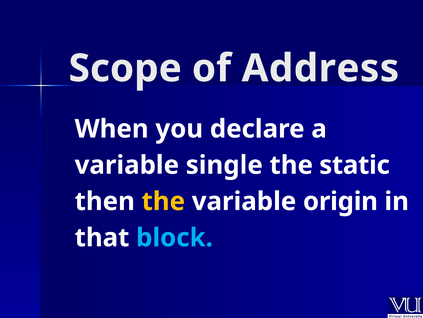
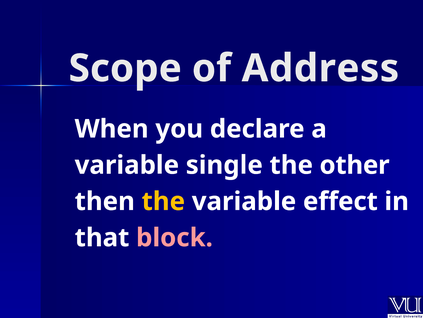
static: static -> other
origin: origin -> effect
block colour: light blue -> pink
